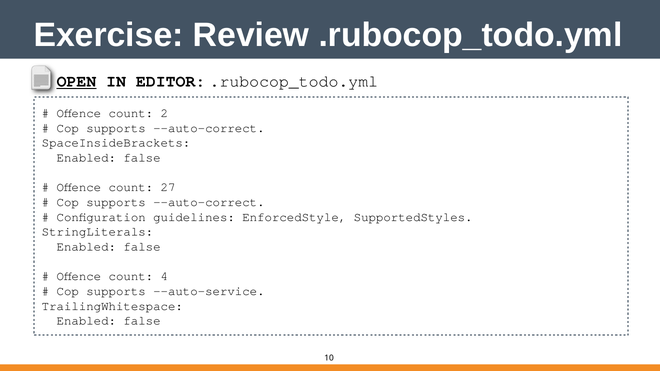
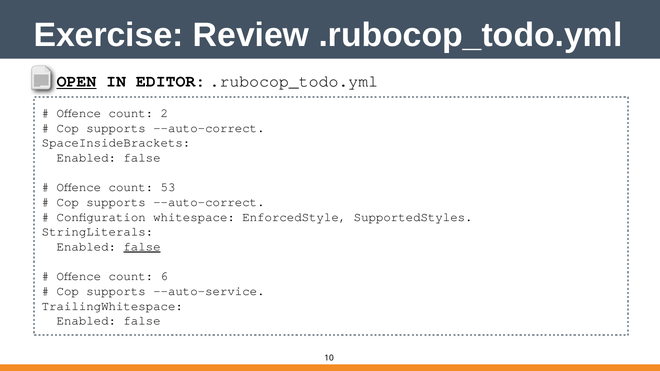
27: 27 -> 53
guidelines: guidelines -> whitespace
false at (142, 247) underline: none -> present
4: 4 -> 6
